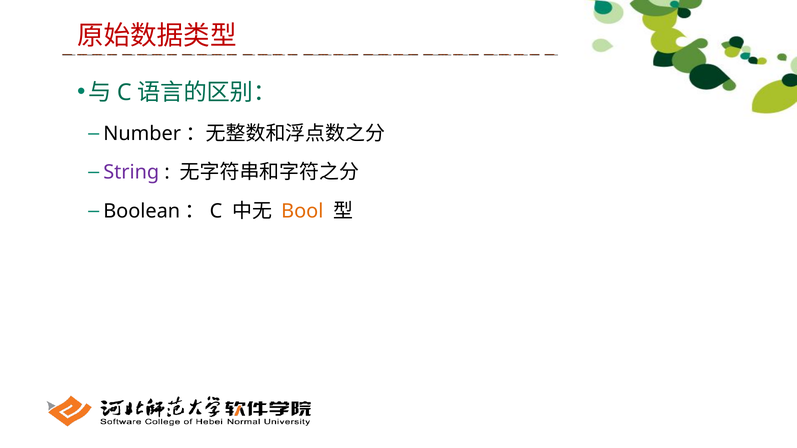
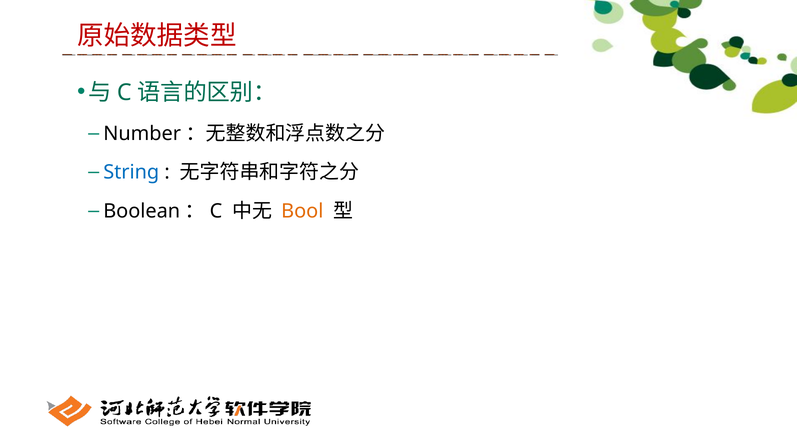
String colour: purple -> blue
